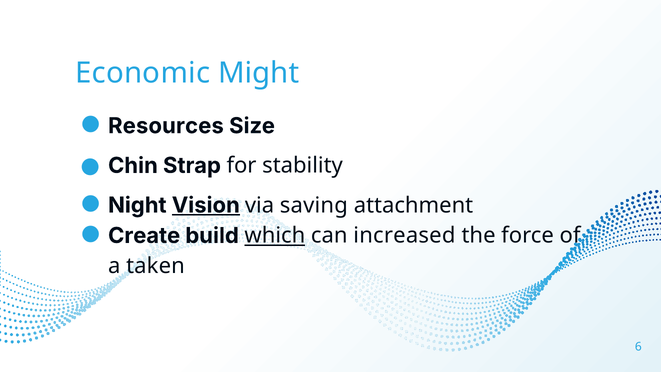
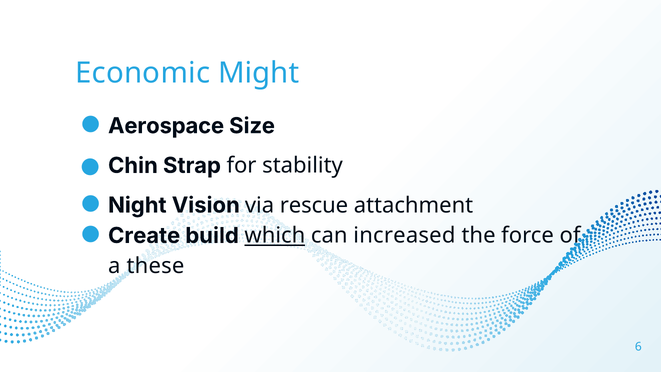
Resources: Resources -> Aerospace
Vision underline: present -> none
saving: saving -> rescue
taken: taken -> these
